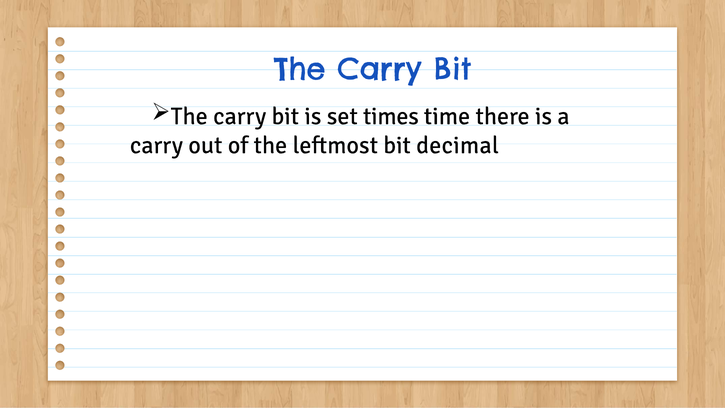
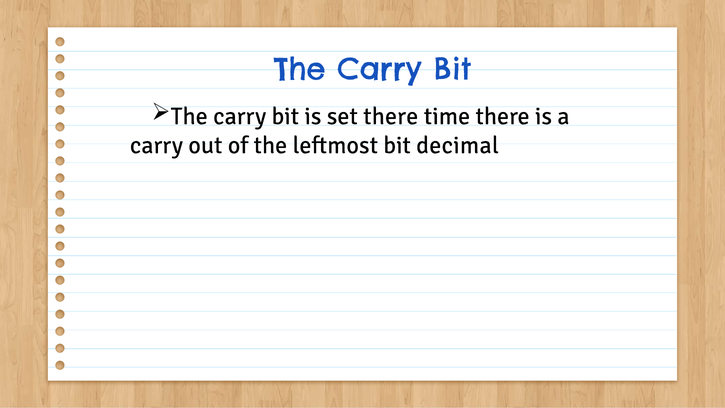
set times: times -> there
